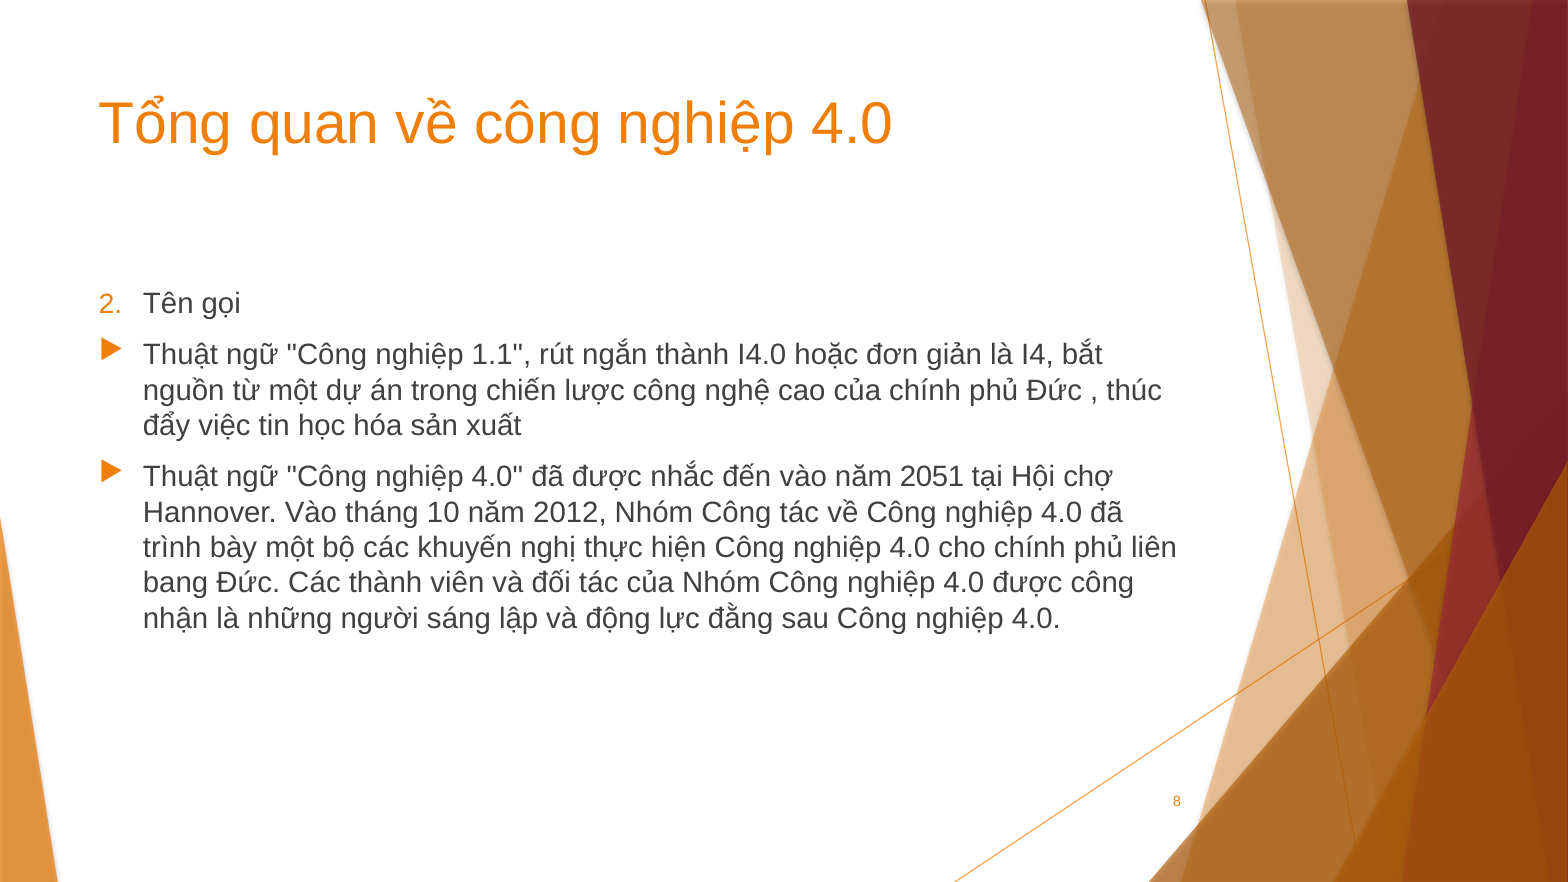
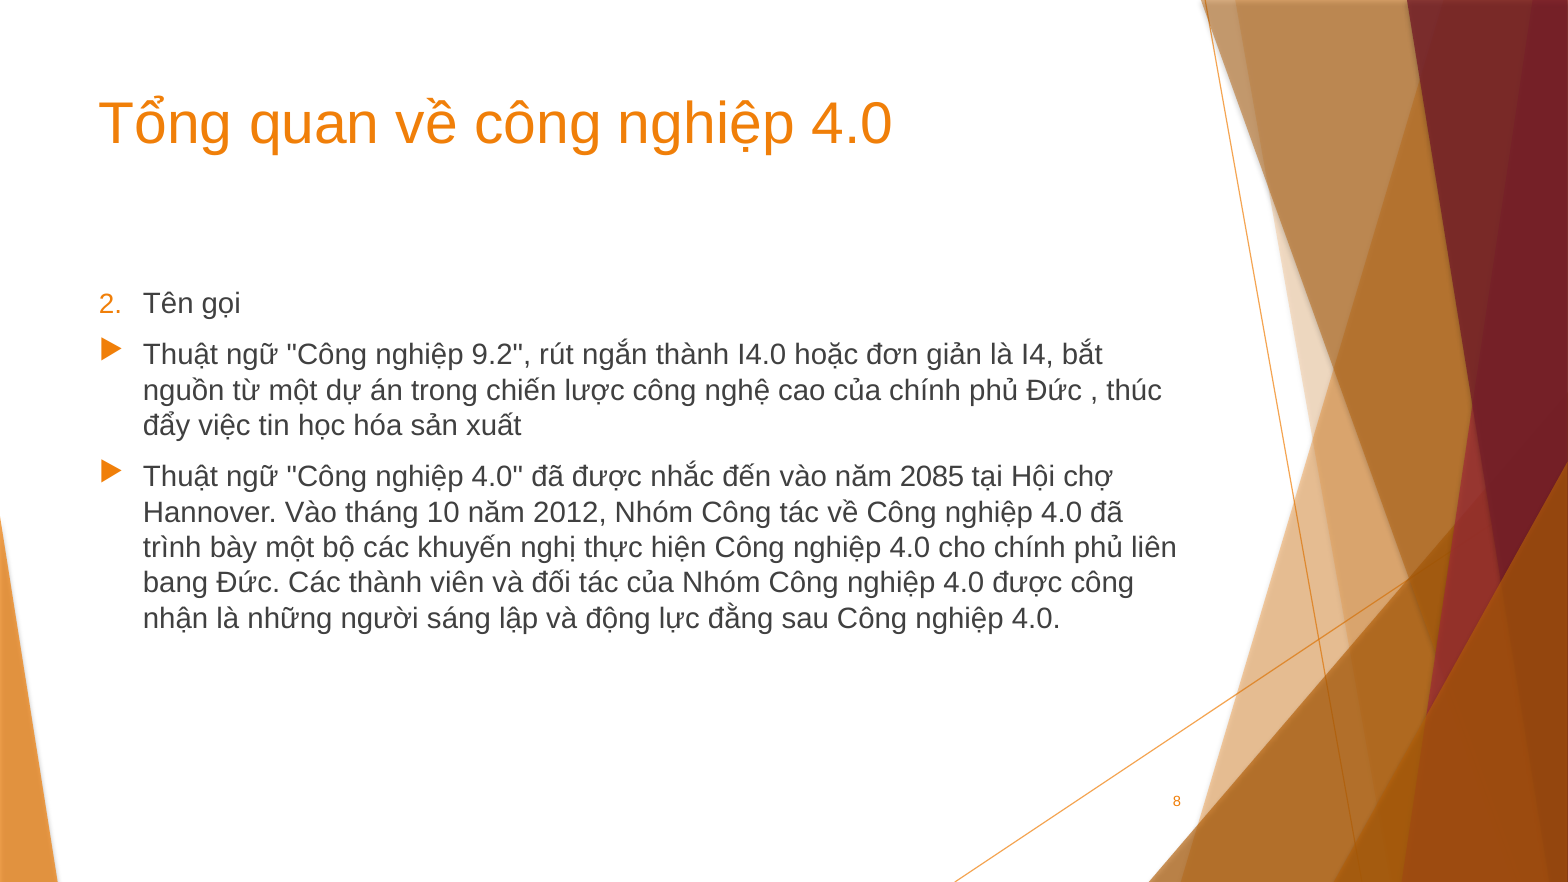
1.1: 1.1 -> 9.2
2051: 2051 -> 2085
